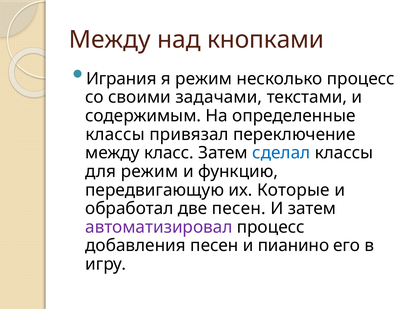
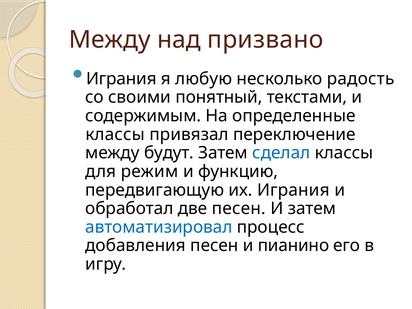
кнопками: кнопками -> призвано
я режим: режим -> любую
несколько процесс: процесс -> радость
задачами: задачами -> понятный
класс: класс -> будут
их Которые: Которые -> Играния
автоматизировал colour: purple -> blue
